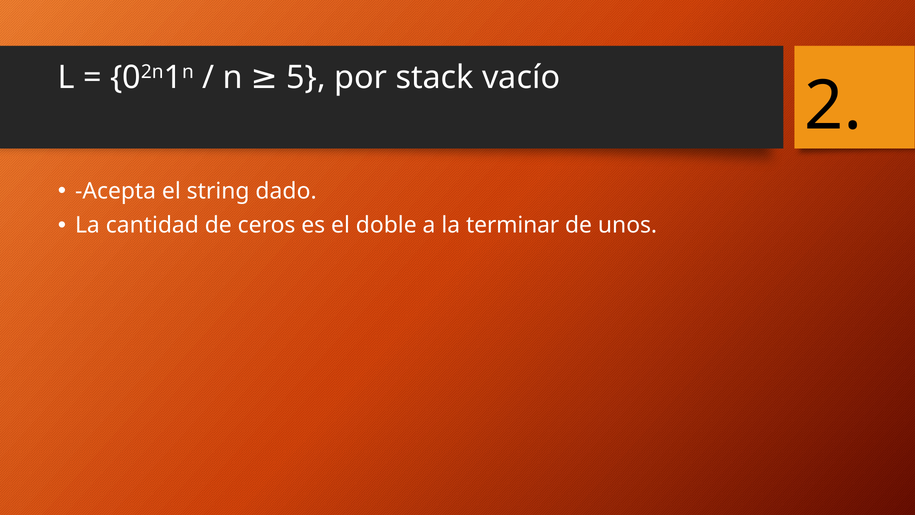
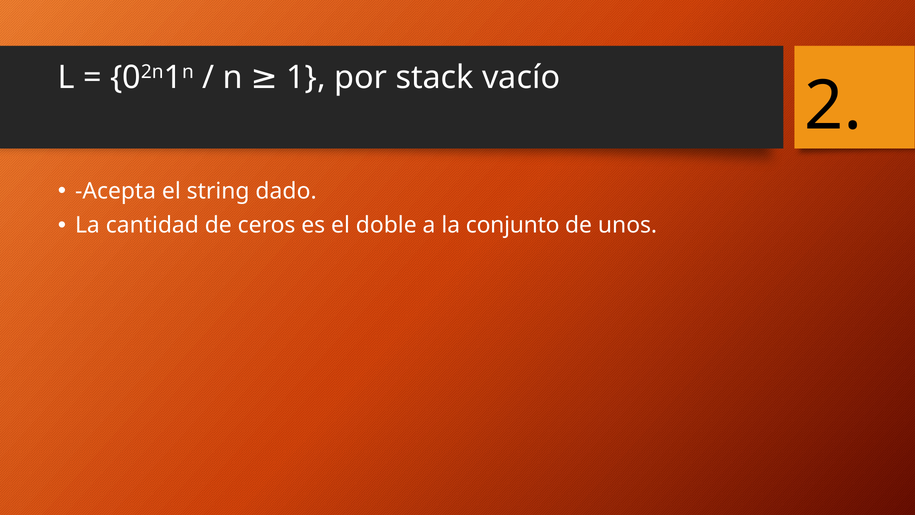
5: 5 -> 1
terminar: terminar -> conjunto
